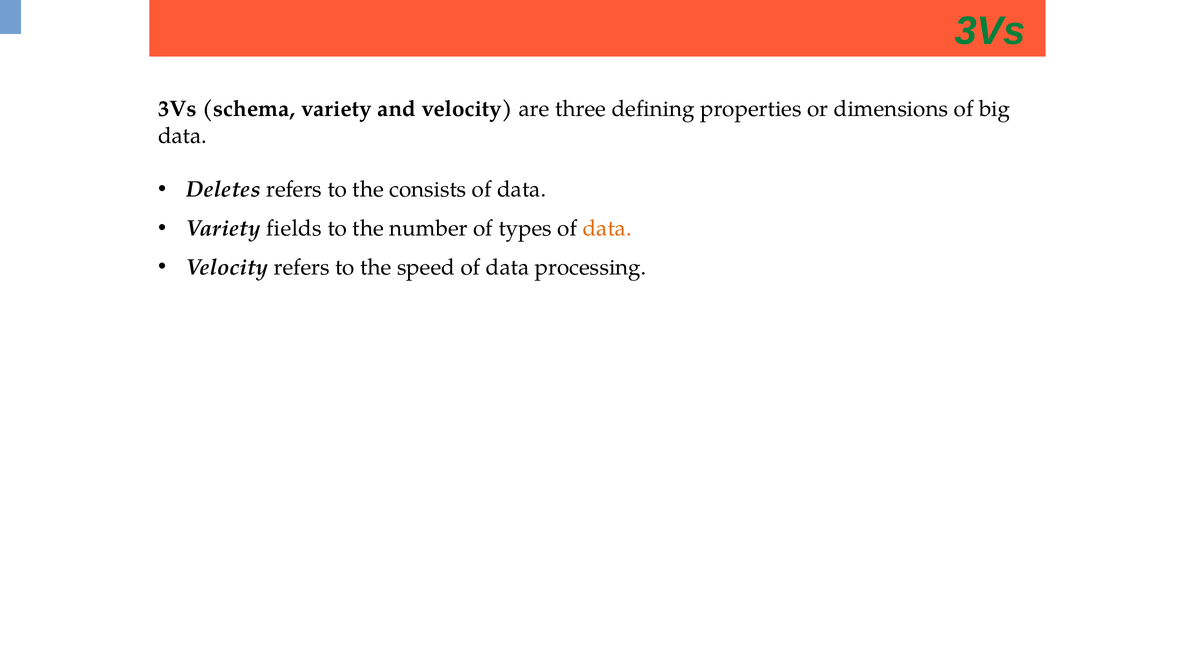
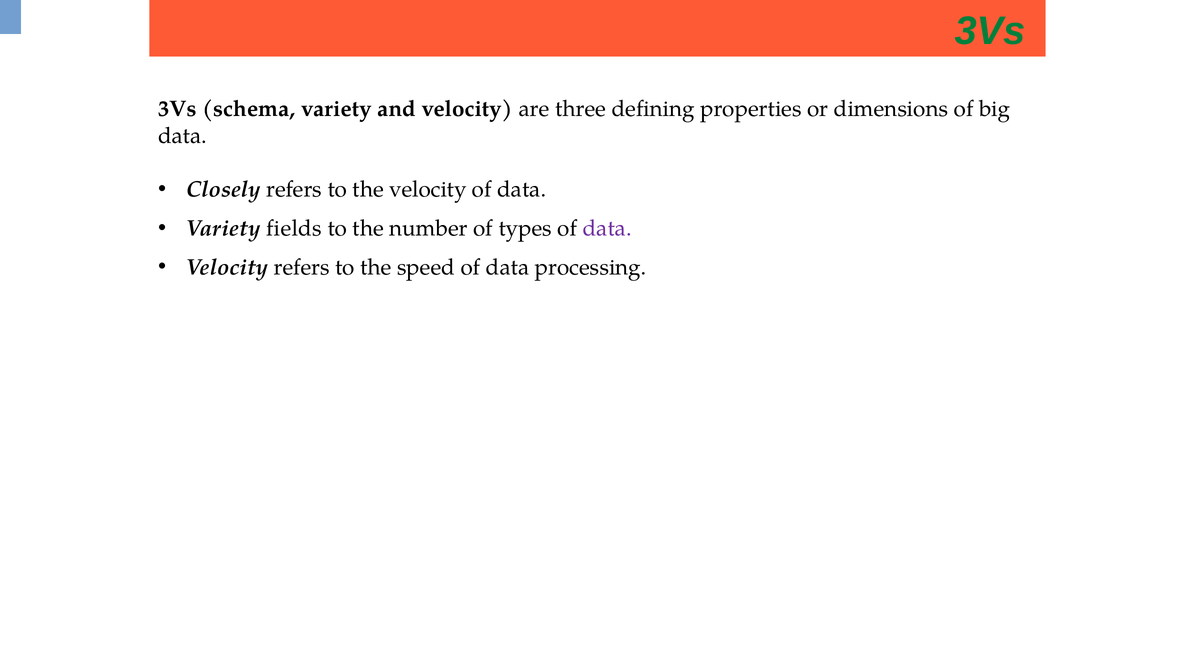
Deletes: Deletes -> Closely
the consists: consists -> velocity
data at (607, 228) colour: orange -> purple
